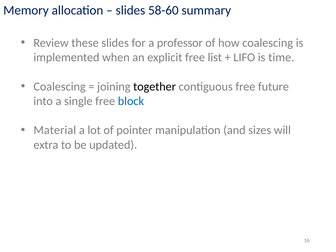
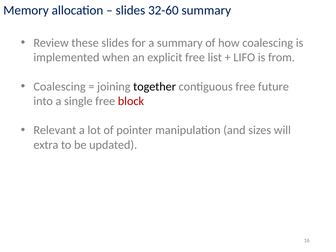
58-60: 58-60 -> 32-60
a professor: professor -> summary
time: time -> from
block colour: blue -> red
Material: Material -> Relevant
